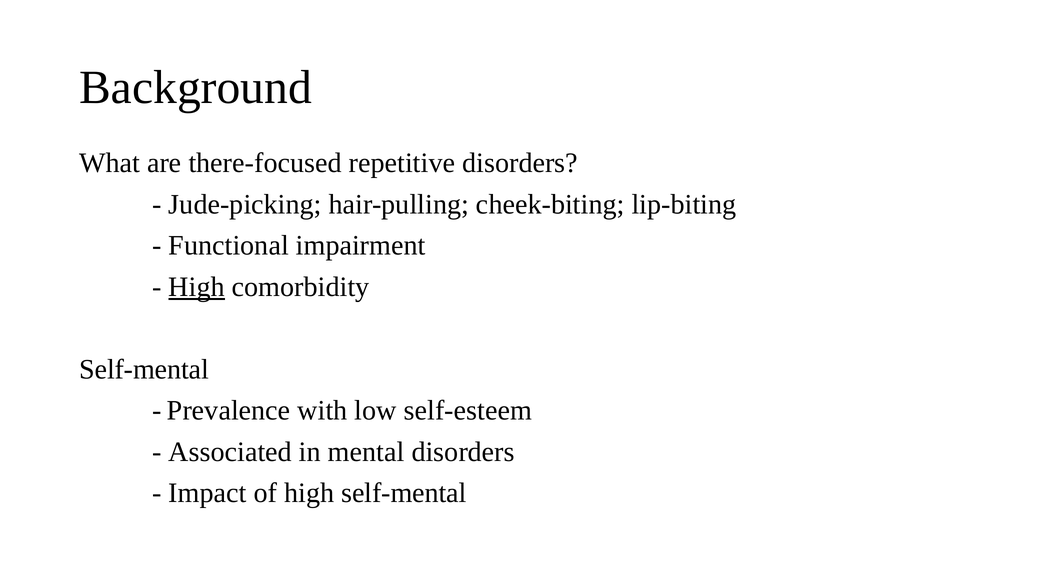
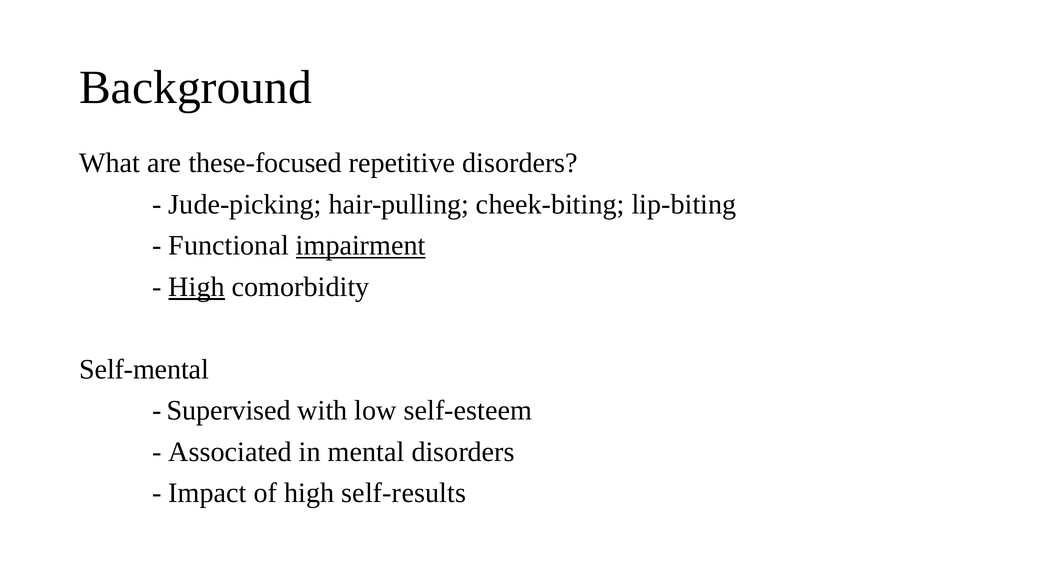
there-focused: there-focused -> these-focused
impairment underline: none -> present
Prevalence: Prevalence -> Supervised
high self-mental: self-mental -> self-results
